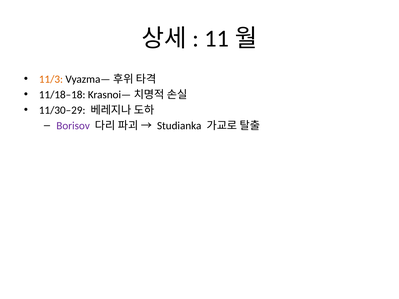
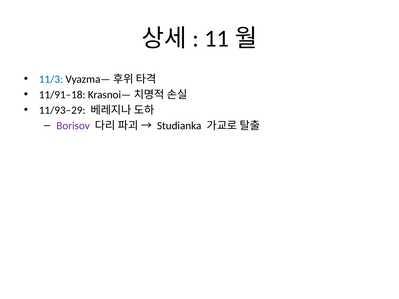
11/3 colour: orange -> blue
11/18–18: 11/18–18 -> 11/91–18
11/30–29: 11/30–29 -> 11/93–29
